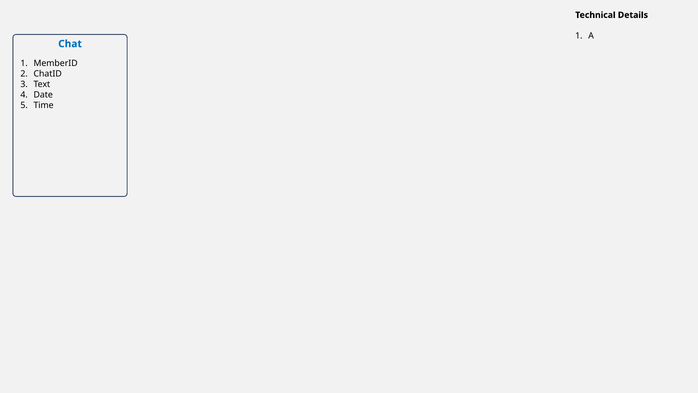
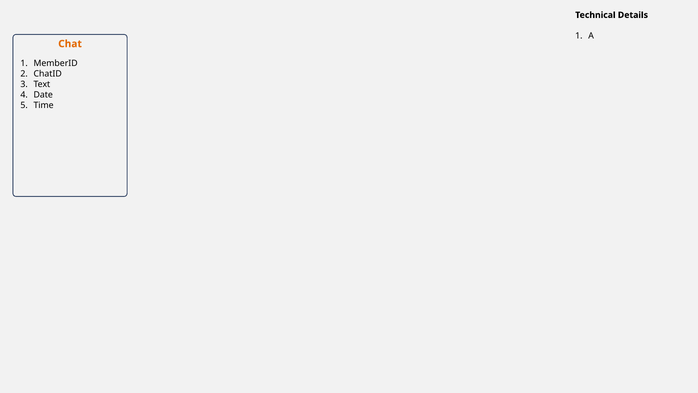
Chat colour: blue -> orange
